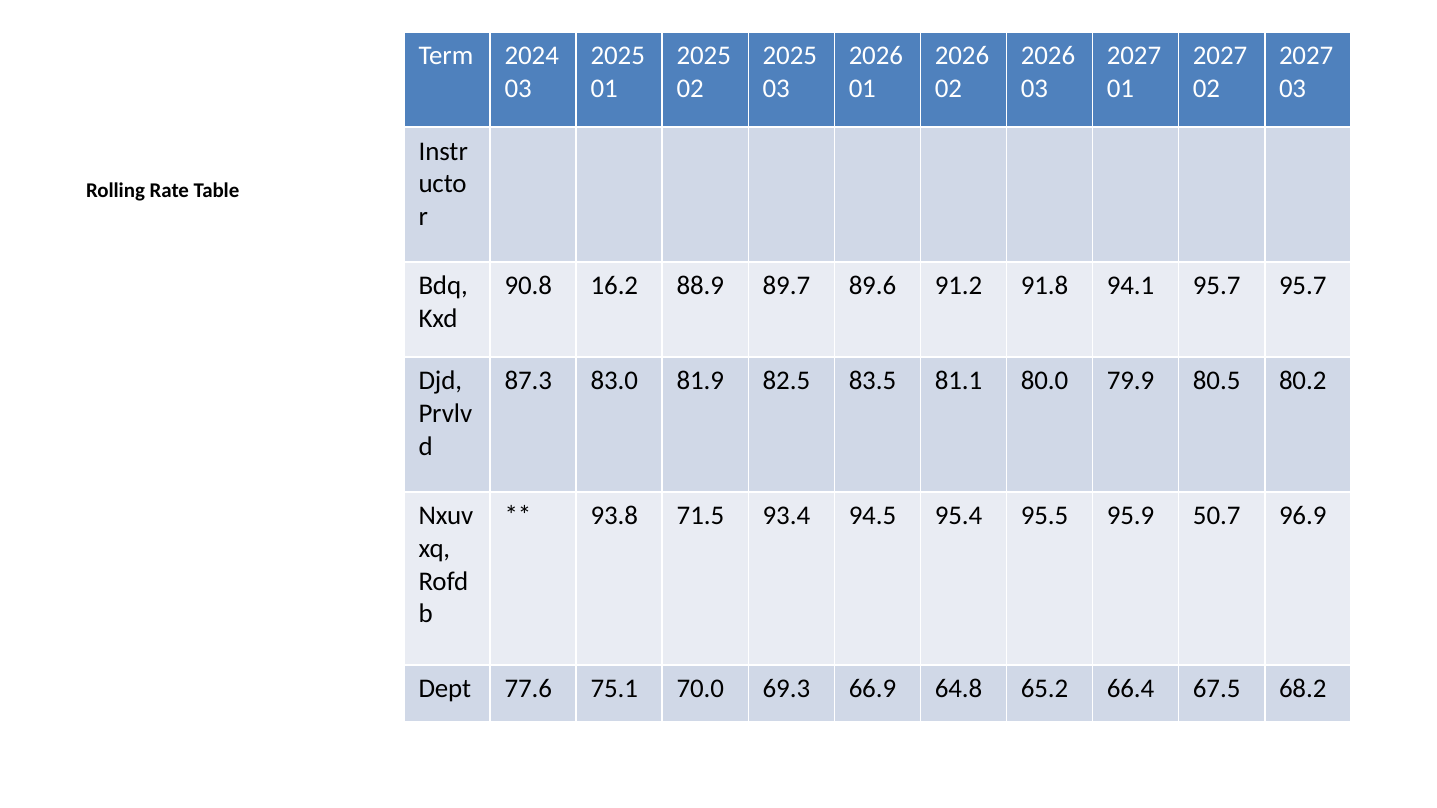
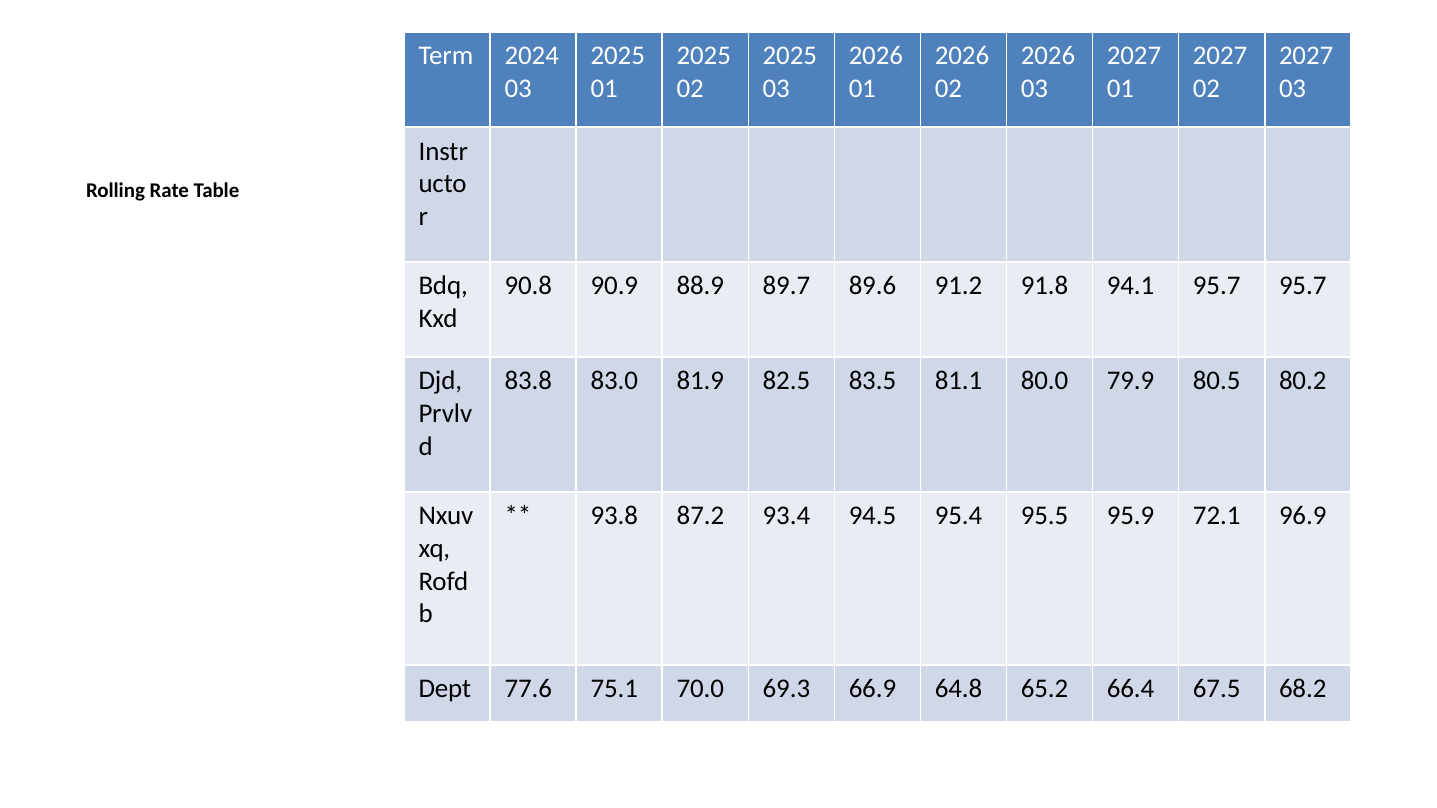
16.2: 16.2 -> 90.9
87.3: 87.3 -> 83.8
71.5: 71.5 -> 87.2
50.7: 50.7 -> 72.1
